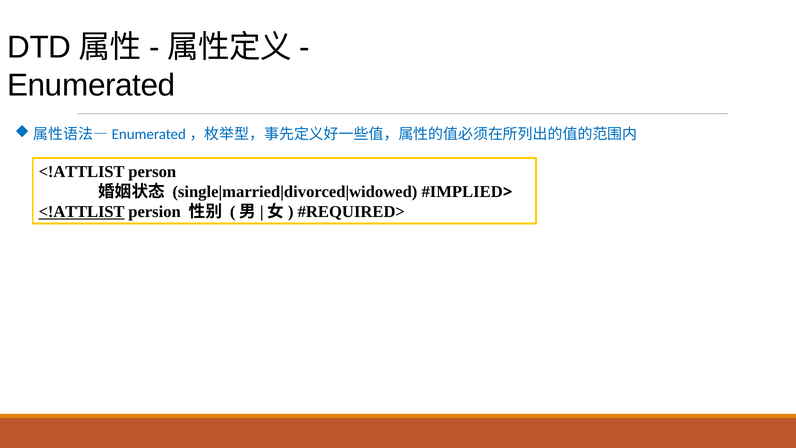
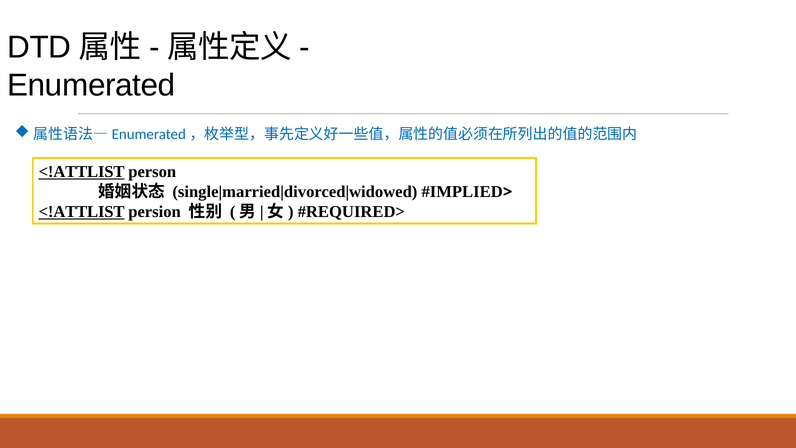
<!ATTLIST at (82, 172) underline: none -> present
